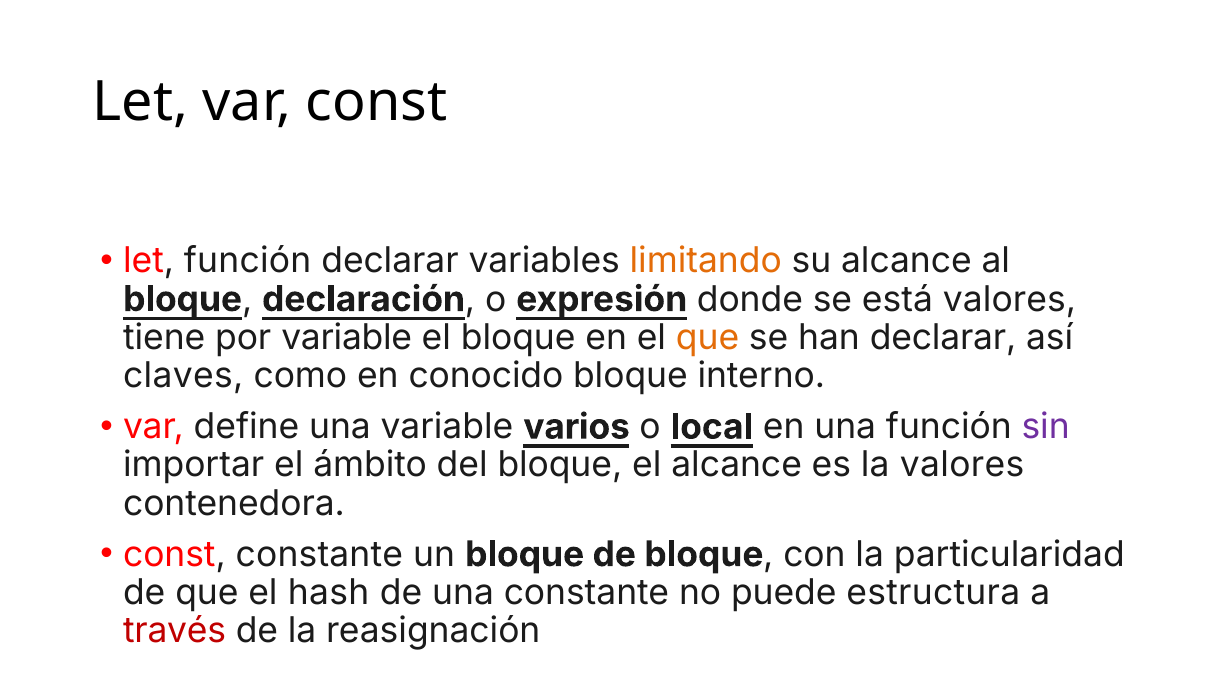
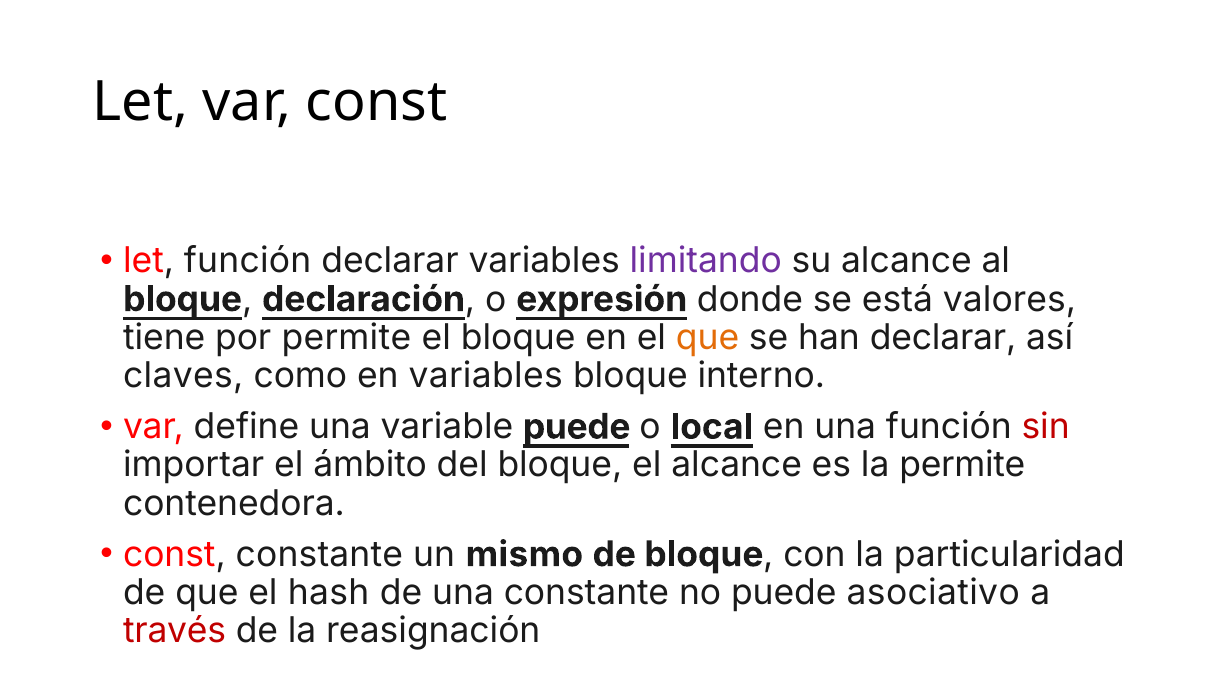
limitando colour: orange -> purple
por variable: variable -> permite
en conocido: conocido -> variables
variable varios: varios -> puede
sin colour: purple -> red
la valores: valores -> permite
un bloque: bloque -> mismo
estructura: estructura -> asociativo
